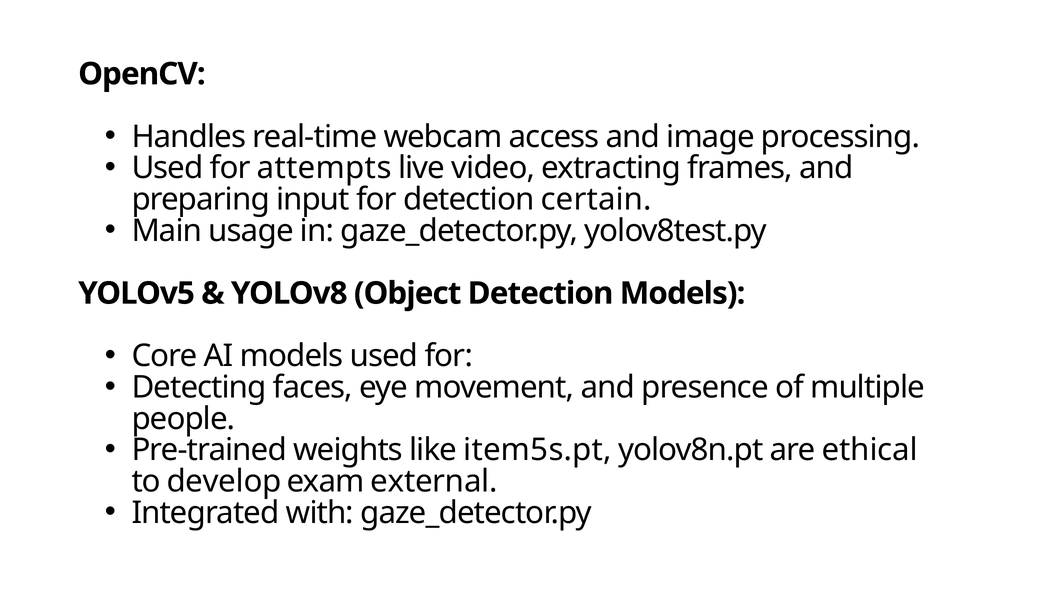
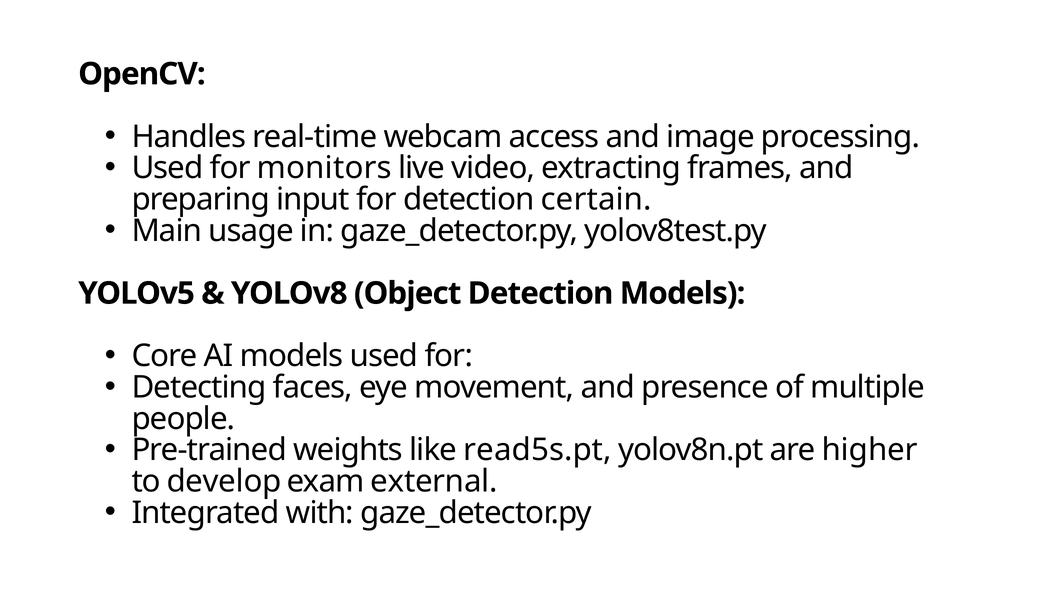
attempts: attempts -> monitors
item5s.pt: item5s.pt -> read5s.pt
ethical: ethical -> higher
